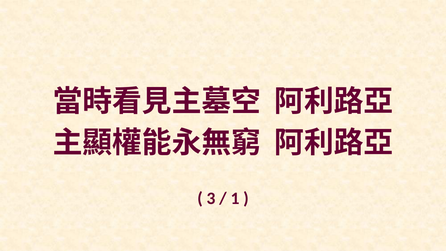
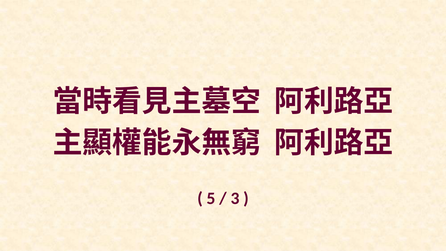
3: 3 -> 5
1: 1 -> 3
